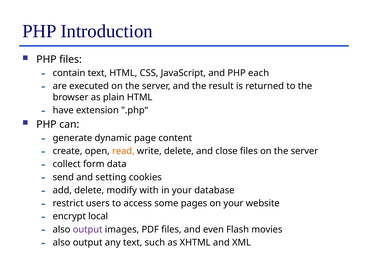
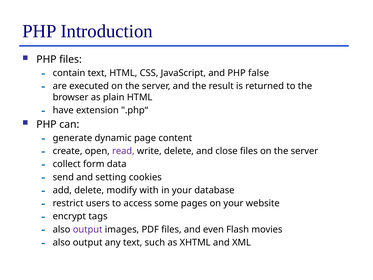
each: each -> false
read colour: orange -> purple
local: local -> tags
